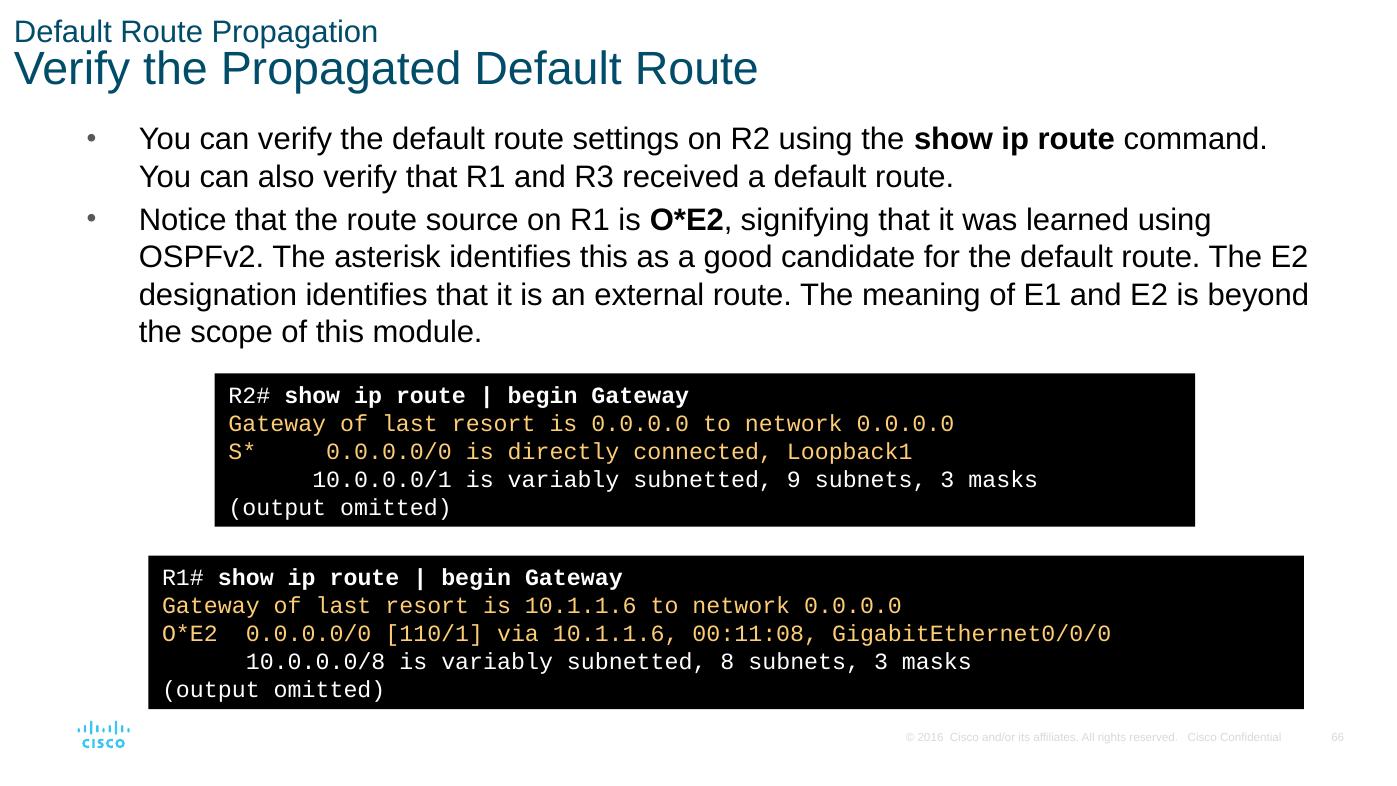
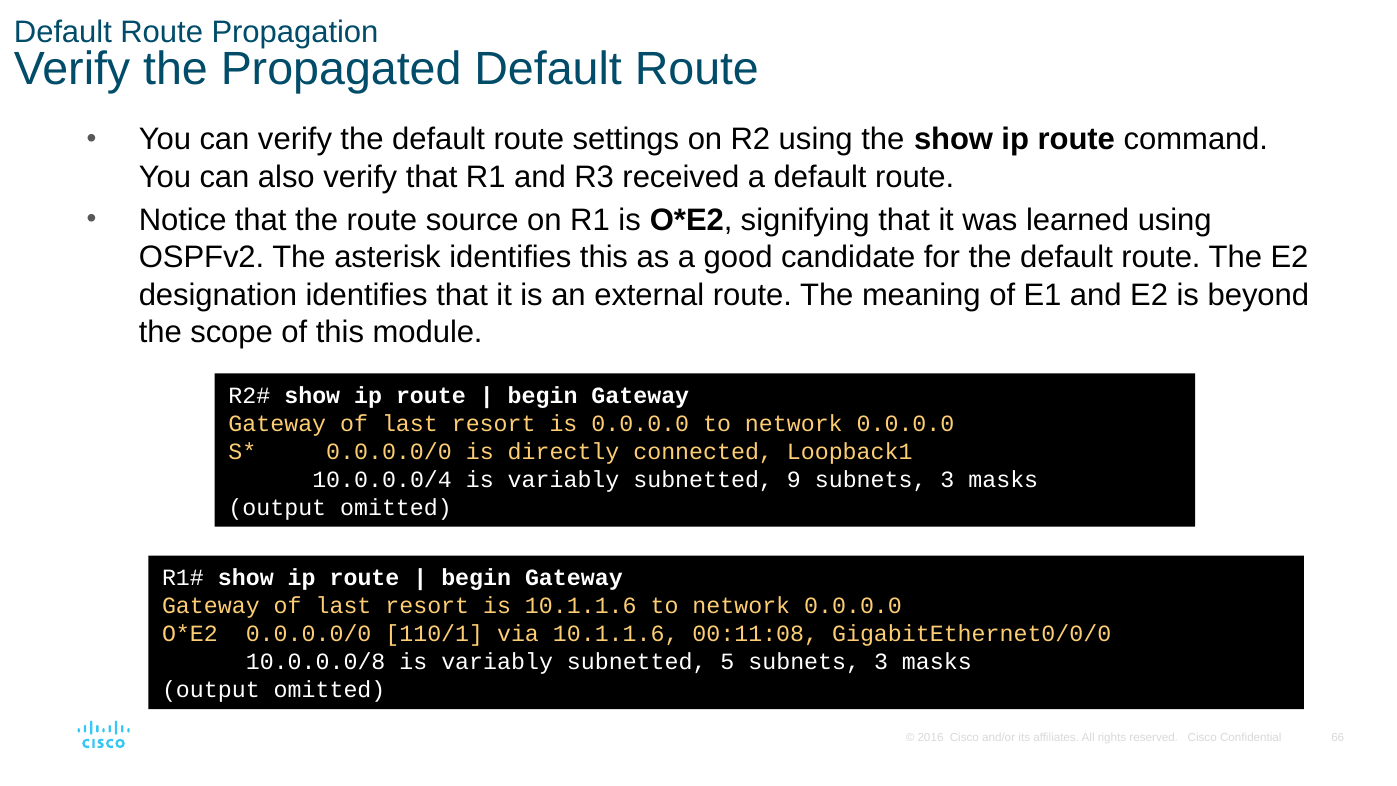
10.0.0.0/1: 10.0.0.0/1 -> 10.0.0.0/4
8: 8 -> 5
